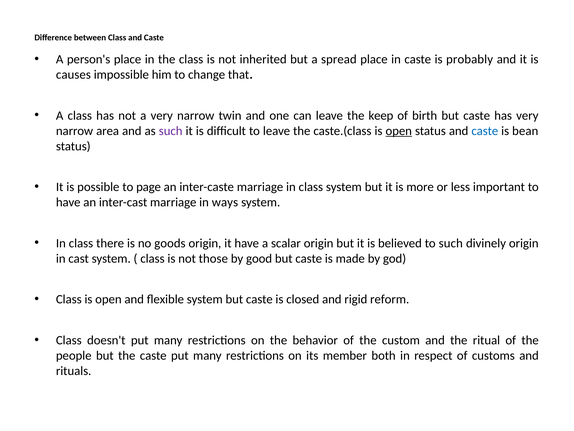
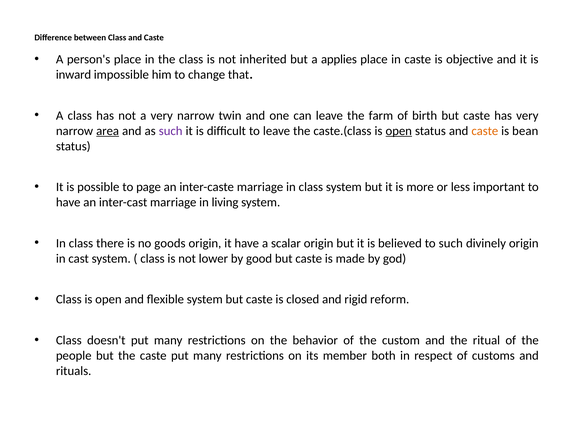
spread: spread -> applies
probably: probably -> objective
causes: causes -> inward
keep: keep -> farm
area underline: none -> present
caste at (485, 131) colour: blue -> orange
ways: ways -> living
those: those -> lower
